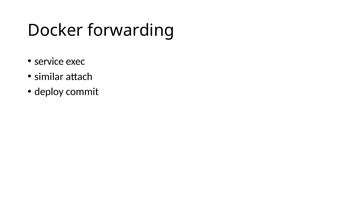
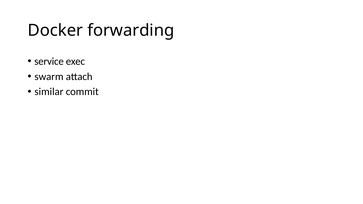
similar: similar -> swarm
deploy: deploy -> similar
